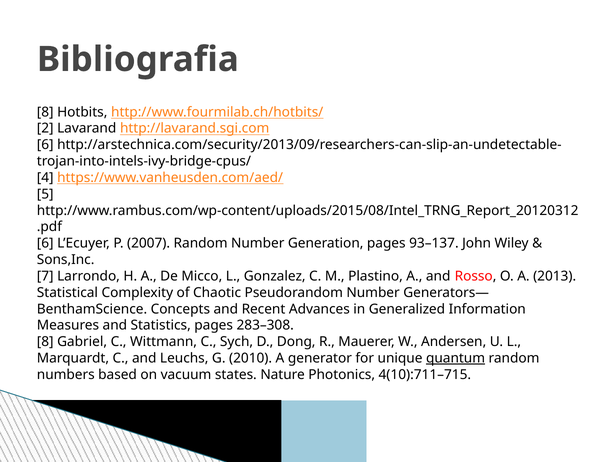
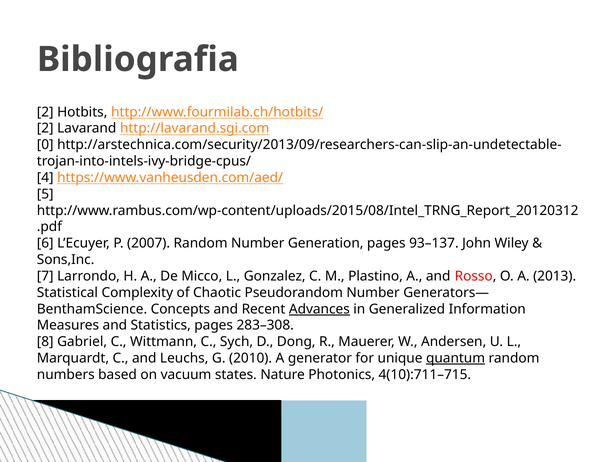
8 at (45, 112): 8 -> 2
6 at (45, 145): 6 -> 0
Advances underline: none -> present
